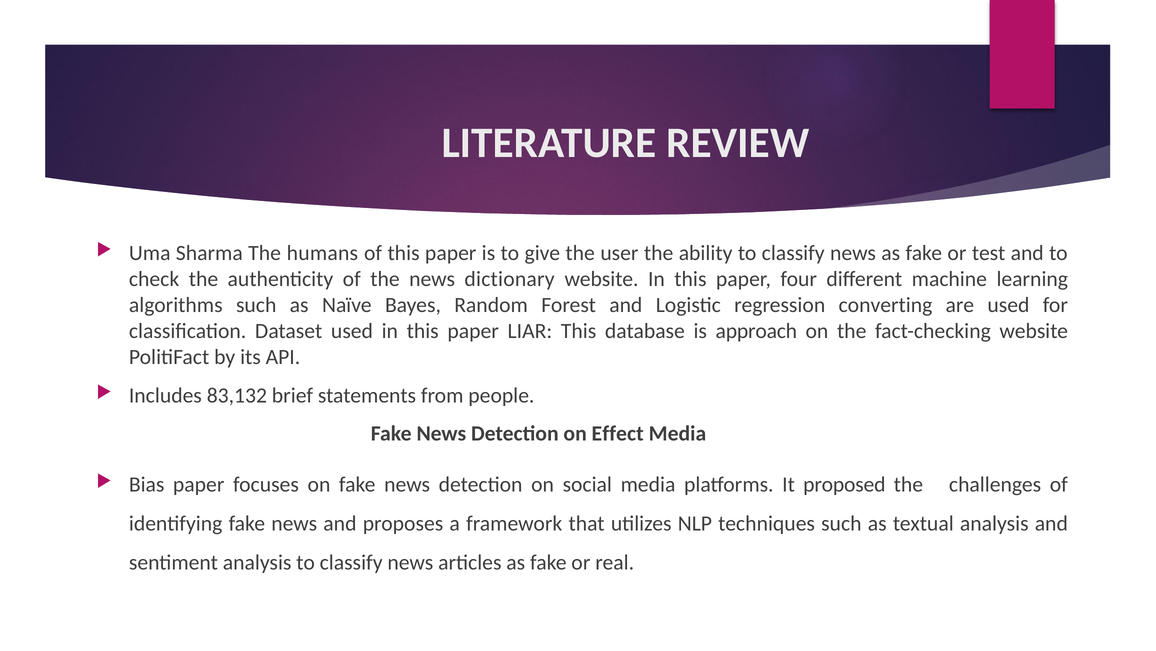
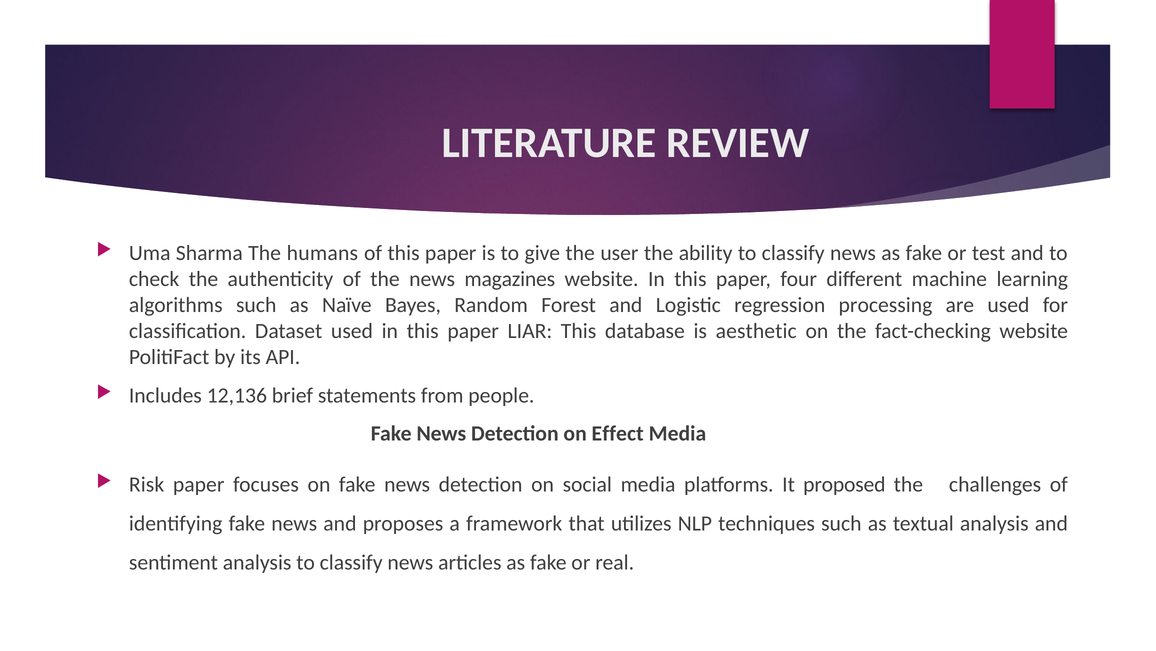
dictionary: dictionary -> magazines
converting: converting -> processing
approach: approach -> aesthetic
83,132: 83,132 -> 12,136
Bias: Bias -> Risk
